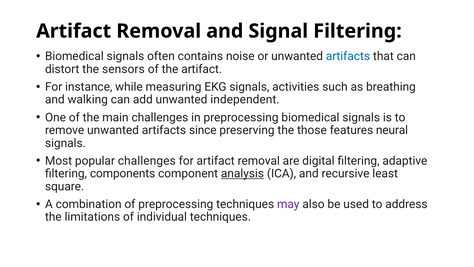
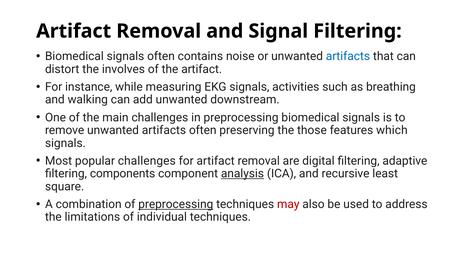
sensors: sensors -> involves
independent: independent -> downstream
artifacts since: since -> often
neural: neural -> which
preprocessing at (176, 204) underline: none -> present
may colour: purple -> red
